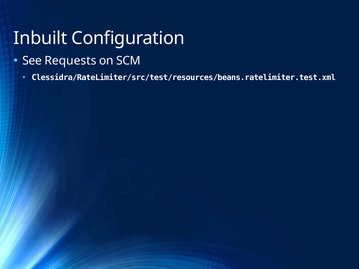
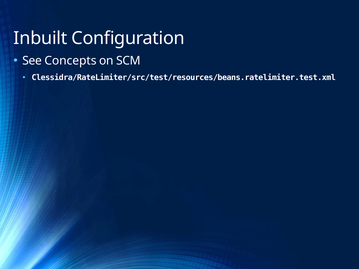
Requests: Requests -> Concepts
